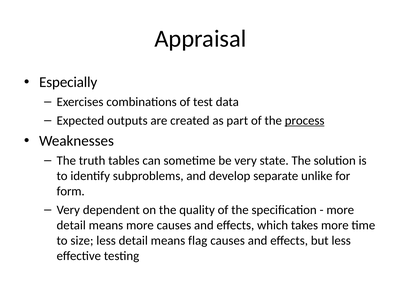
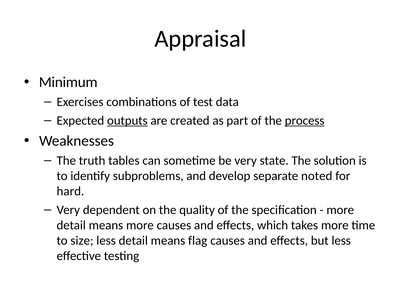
Especially: Especially -> Minimum
outputs underline: none -> present
unlike: unlike -> noted
form: form -> hard
